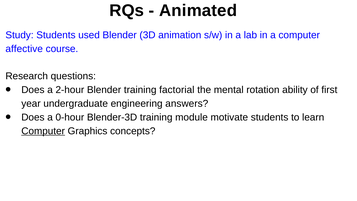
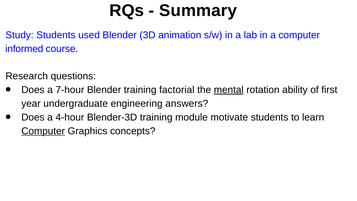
Animated: Animated -> Summary
affective: affective -> informed
2-hour: 2-hour -> 7-hour
mental underline: none -> present
0-hour: 0-hour -> 4-hour
